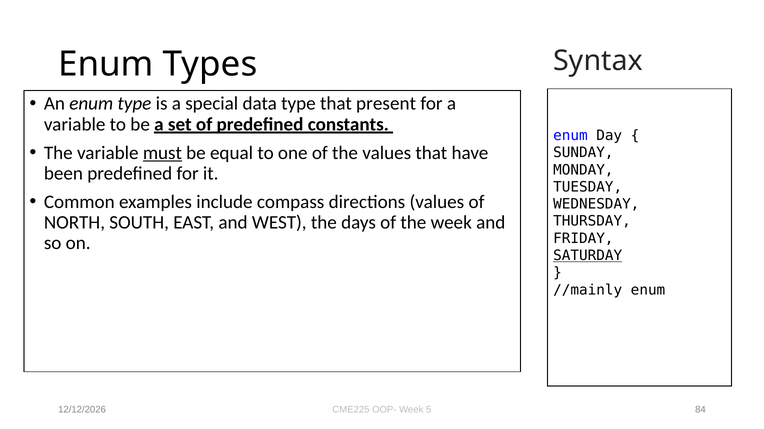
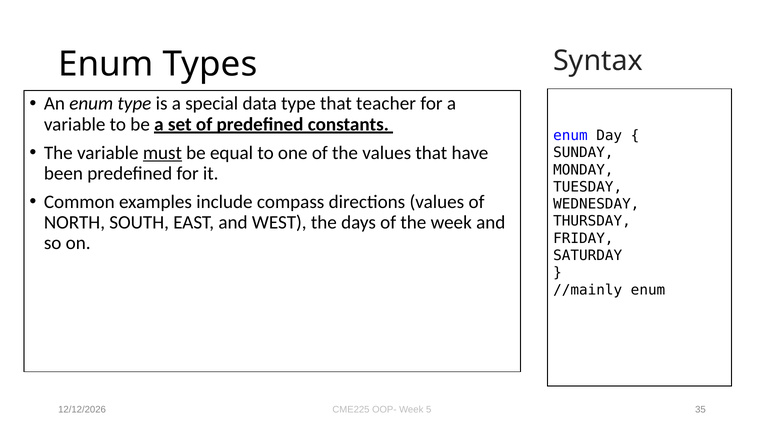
present: present -> teacher
SATURDAY underline: present -> none
84: 84 -> 35
